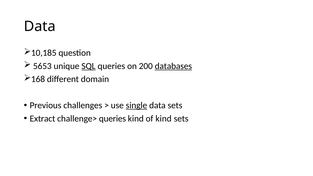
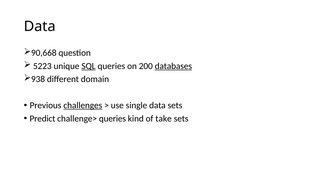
10,185: 10,185 -> 90,668
5653: 5653 -> 5223
168: 168 -> 938
challenges underline: none -> present
single underline: present -> none
Extract: Extract -> Predict
of kind: kind -> take
